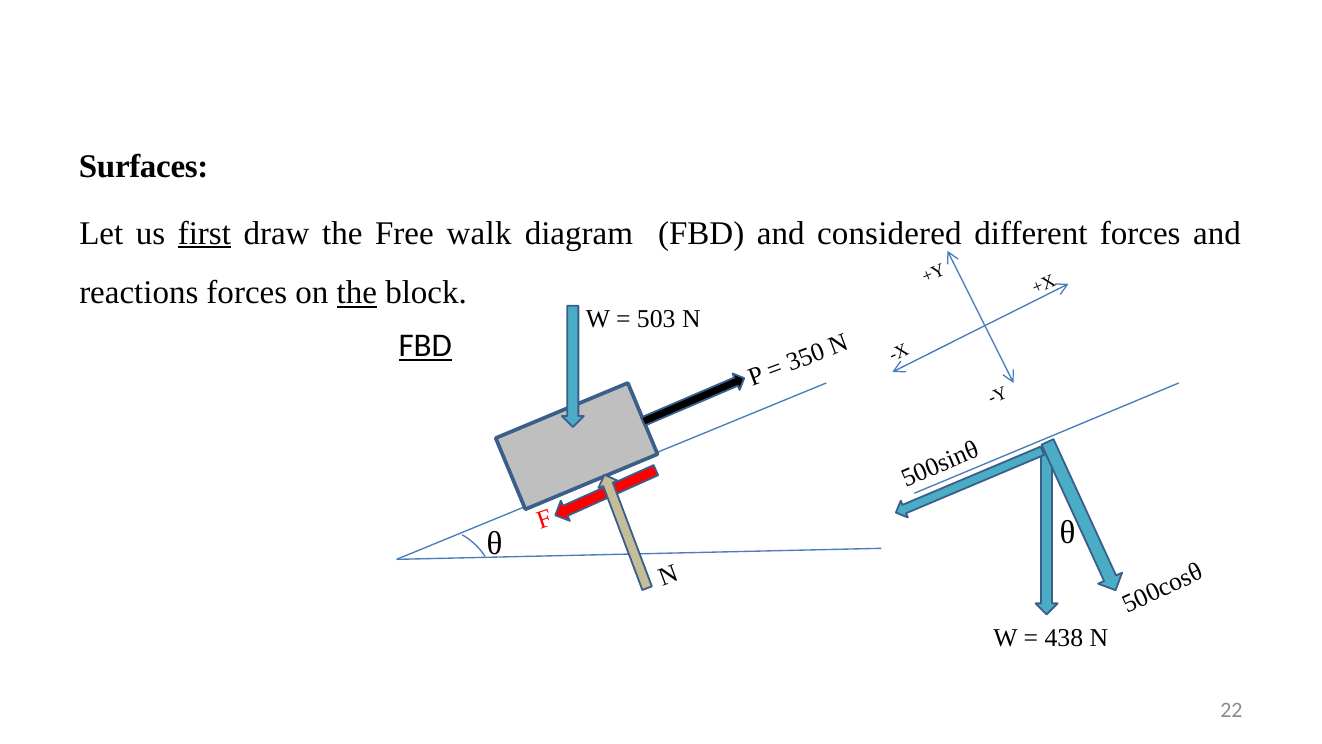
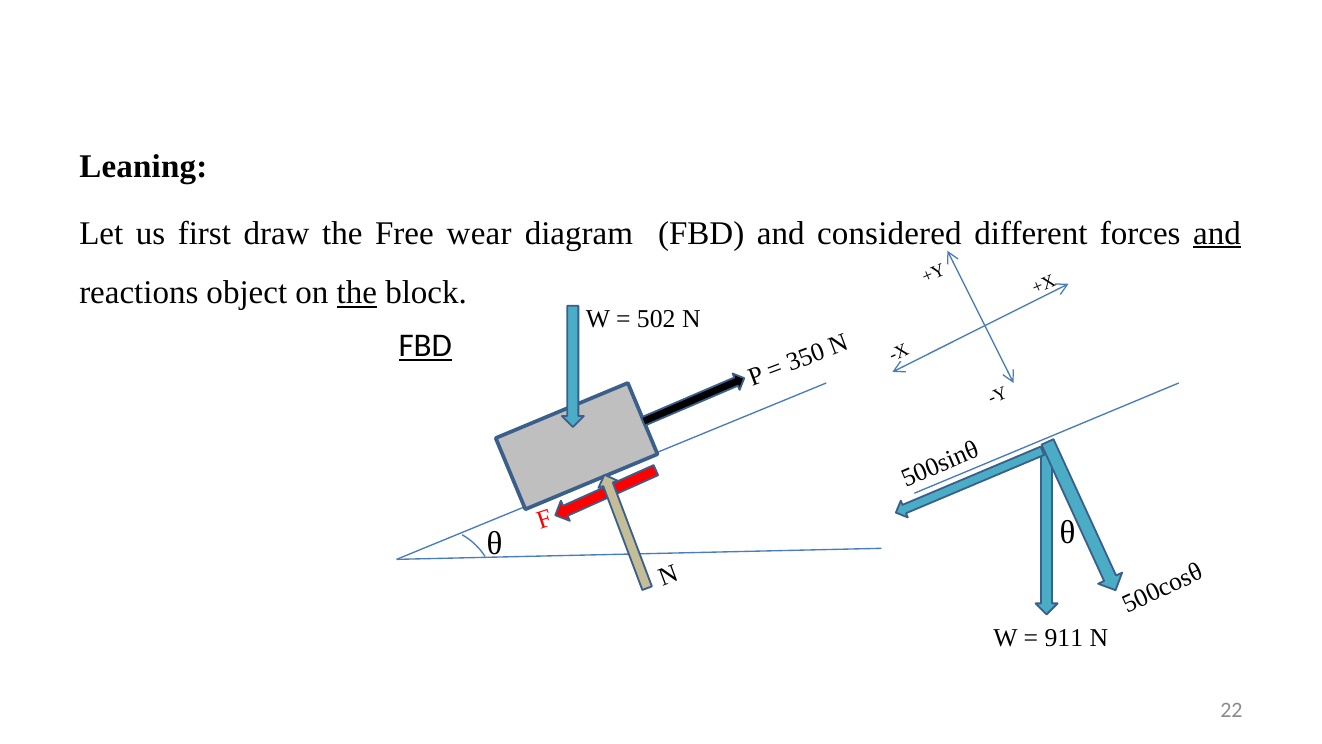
Surfaces: Surfaces -> Leaning
first underline: present -> none
walk: walk -> wear
and at (1217, 233) underline: none -> present
reactions forces: forces -> object
503: 503 -> 502
438: 438 -> 911
